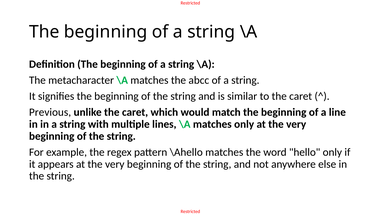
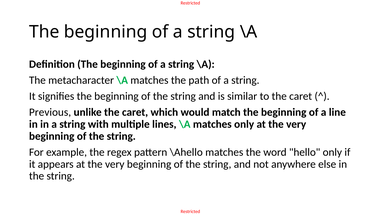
abcc: abcc -> path
